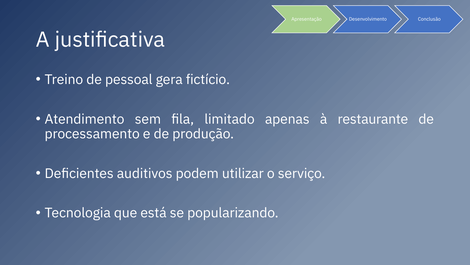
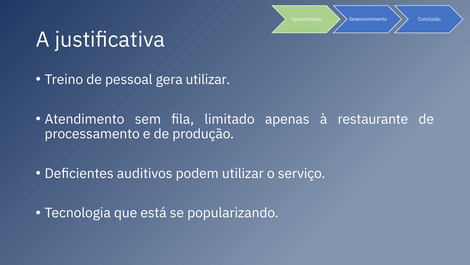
gera fictício: fictício -> utilizar
